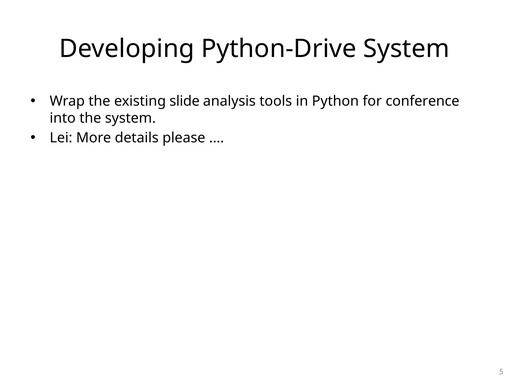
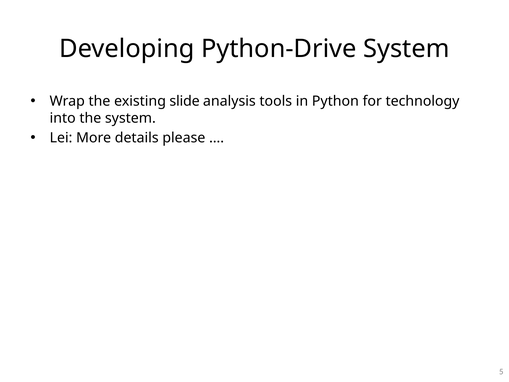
conference: conference -> technology
